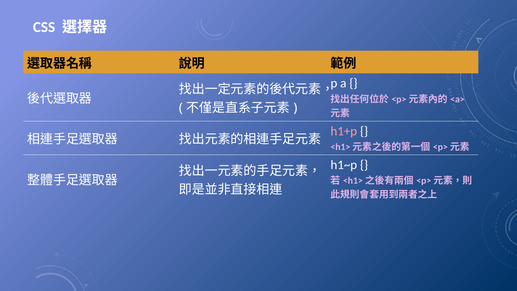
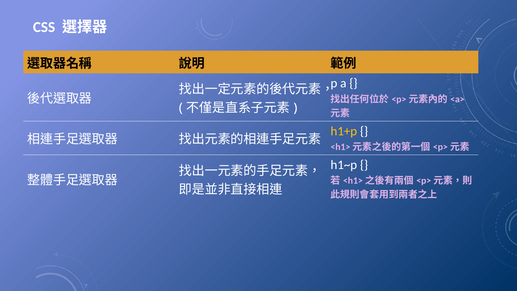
h1+p colour: pink -> yellow
